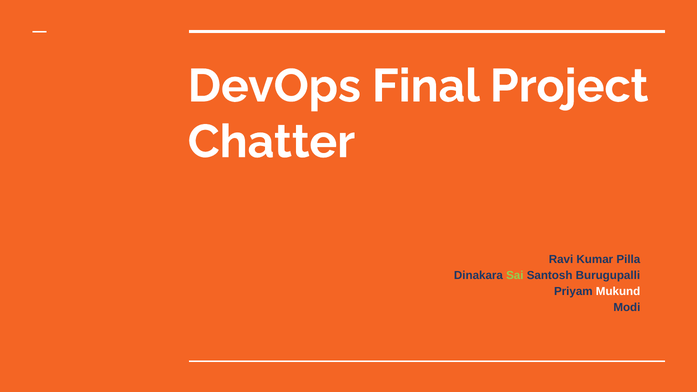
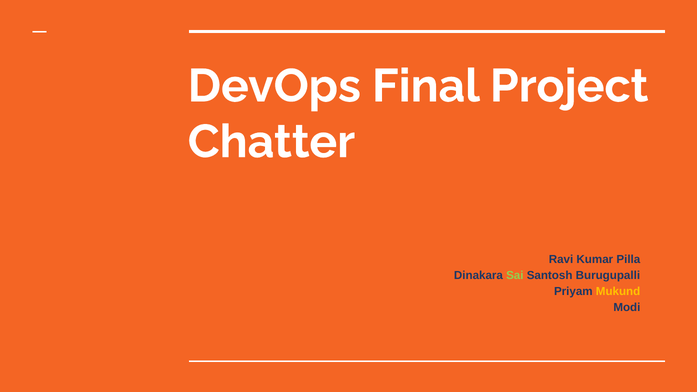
Mukund colour: white -> yellow
